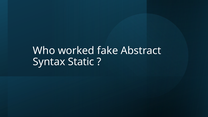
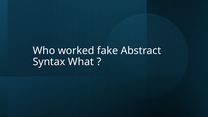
Static: Static -> What
